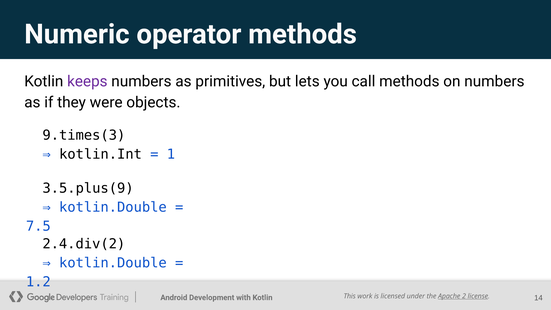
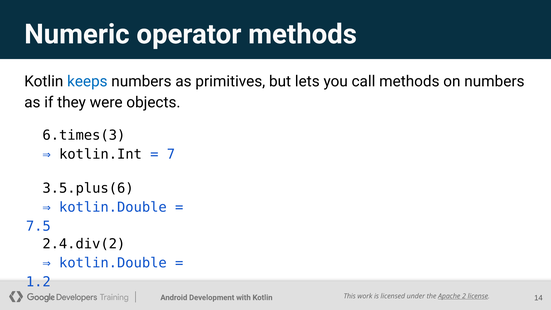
keeps colour: purple -> blue
9.times(3: 9.times(3 -> 6.times(3
1: 1 -> 7
3.5.plus(9: 3.5.plus(9 -> 3.5.plus(6
